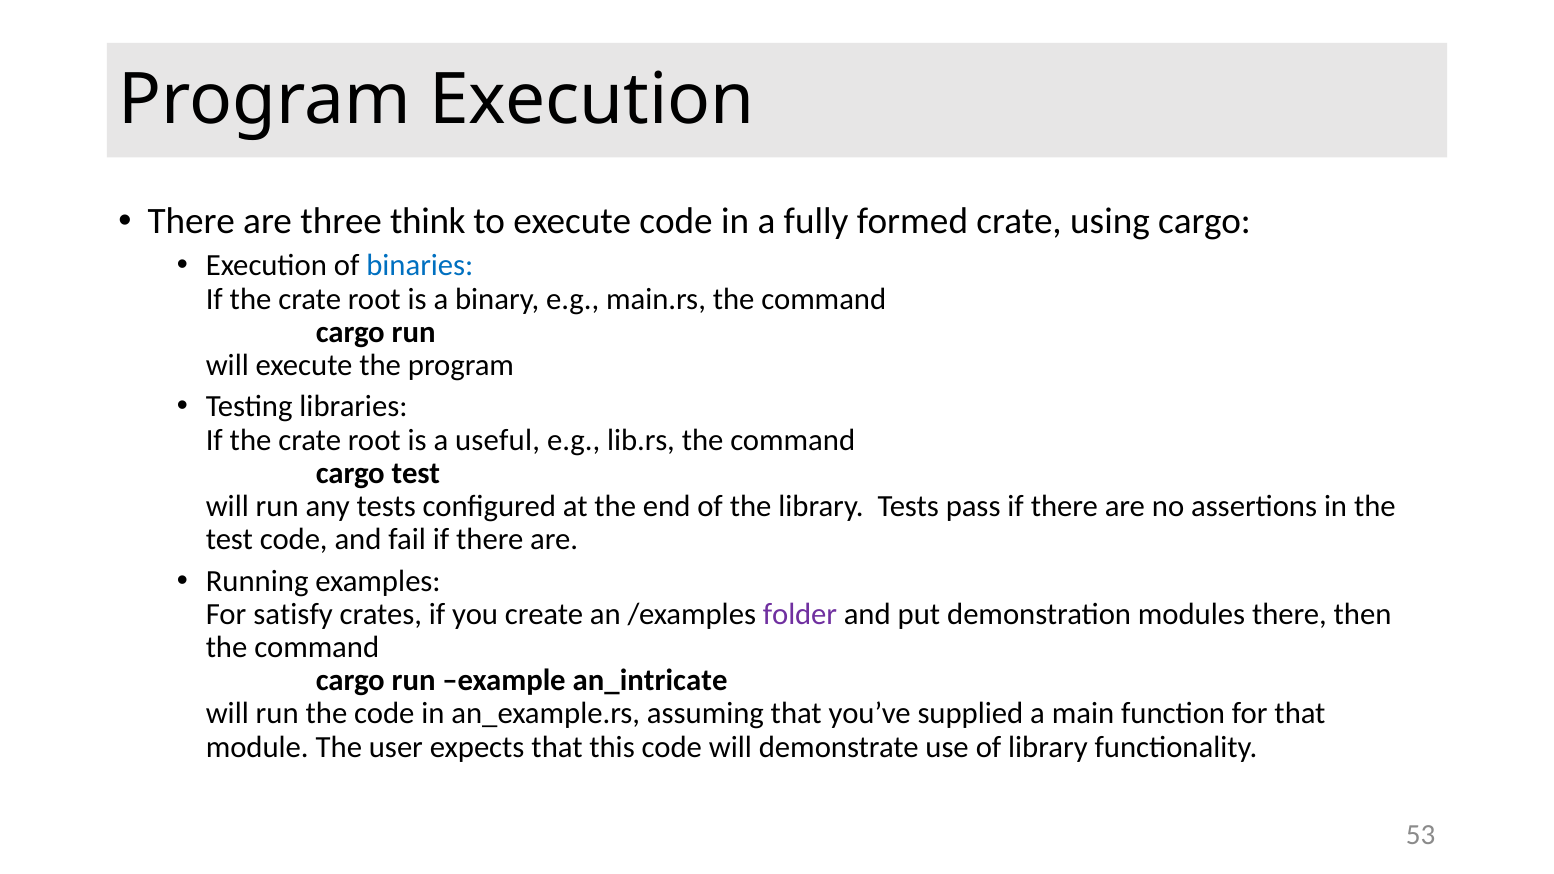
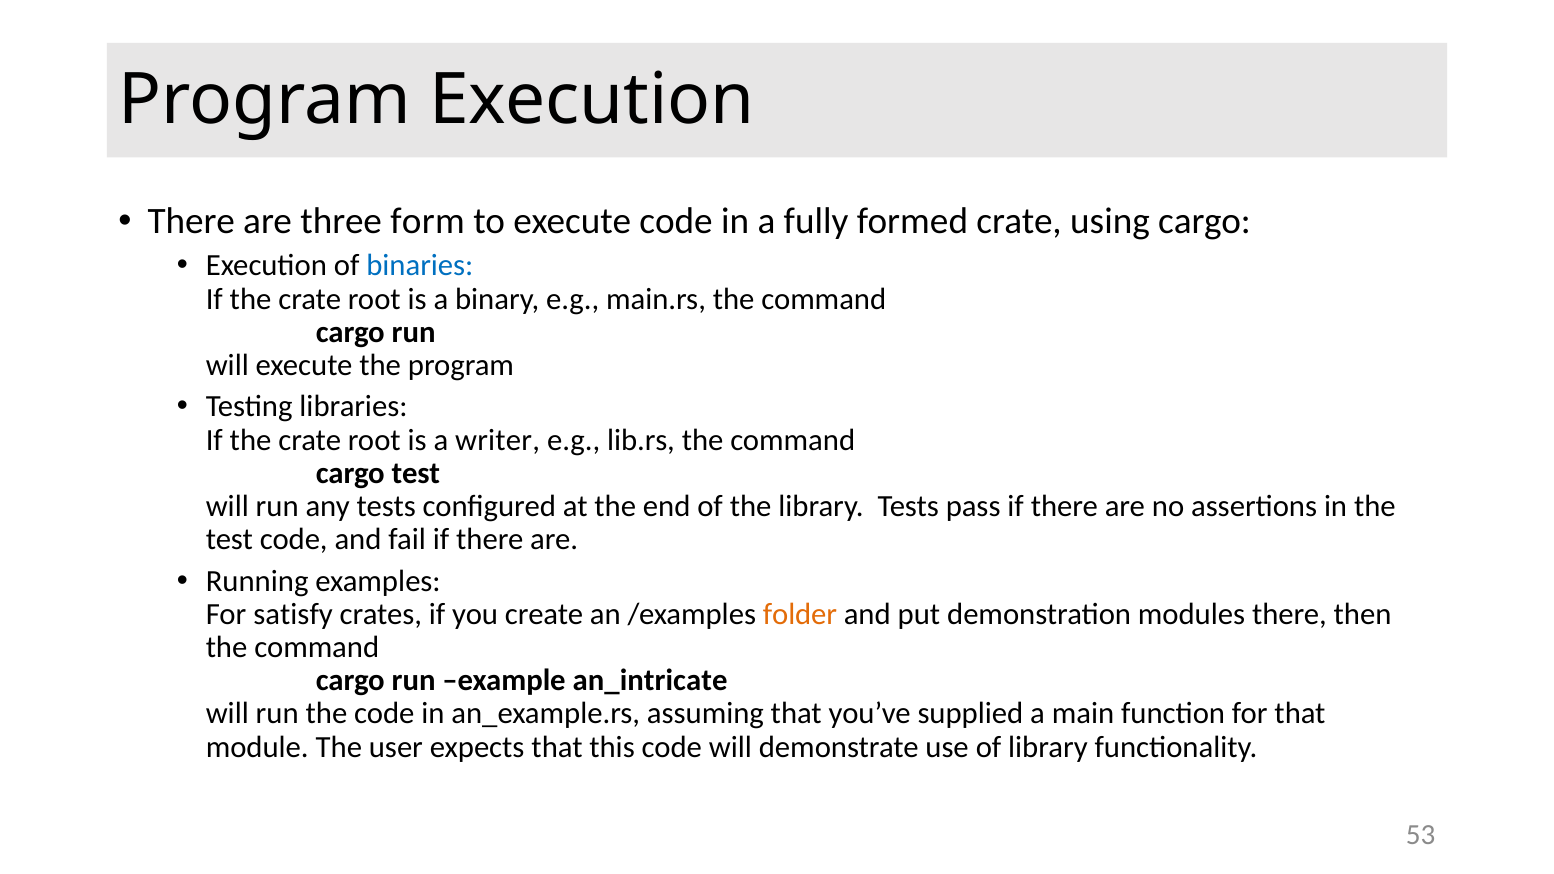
think: think -> form
useful: useful -> writer
folder colour: purple -> orange
